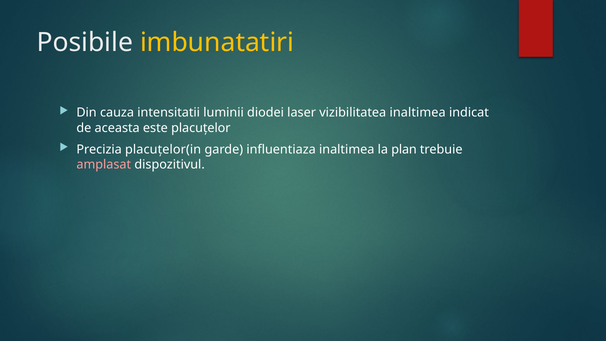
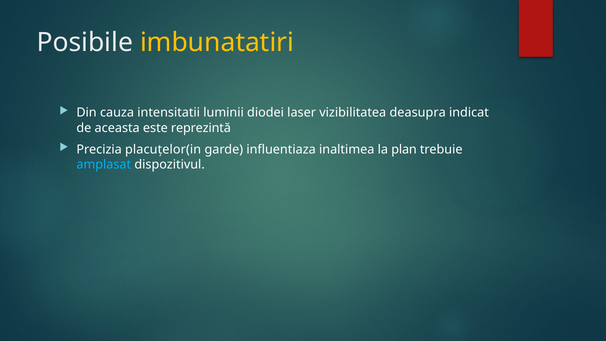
vizibilitatea inaltimea: inaltimea -> deasupra
placuțelor: placuțelor -> reprezintă
amplasat colour: pink -> light blue
